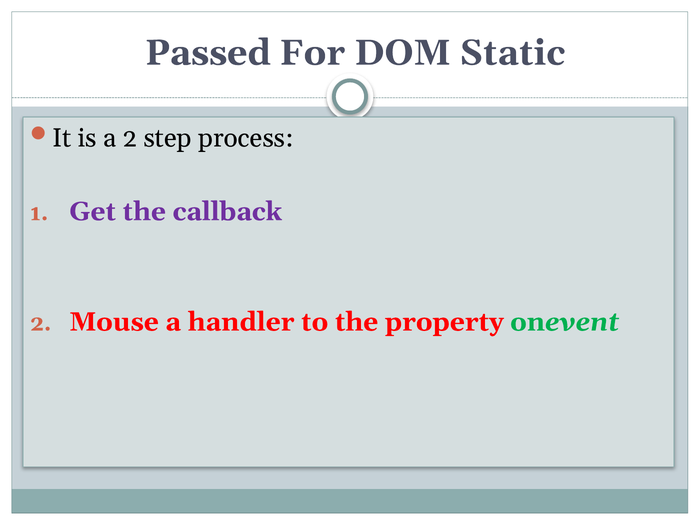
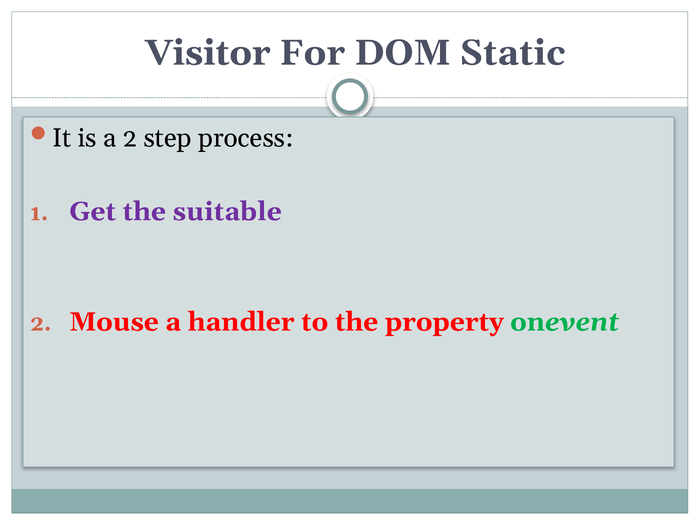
Passed: Passed -> Visitor
callback: callback -> suitable
